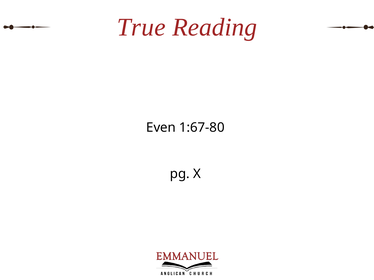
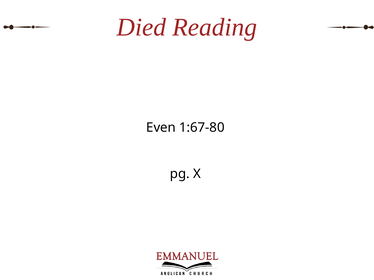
True: True -> Died
